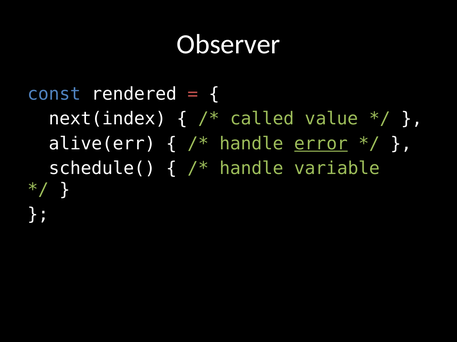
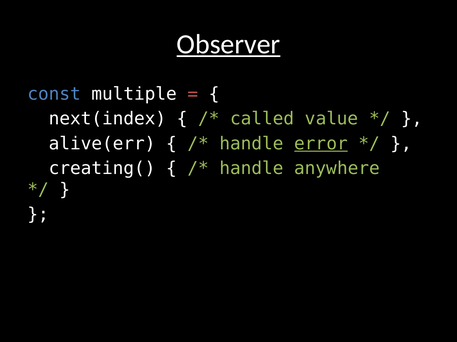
Observer underline: none -> present
rendered: rendered -> multiple
schedule(: schedule( -> creating(
variable: variable -> anywhere
